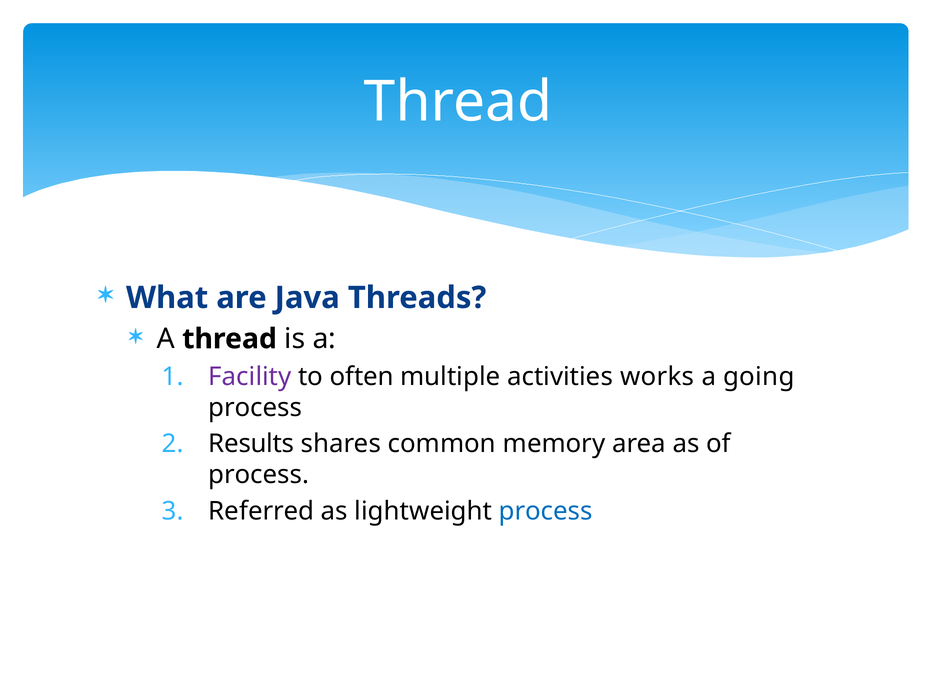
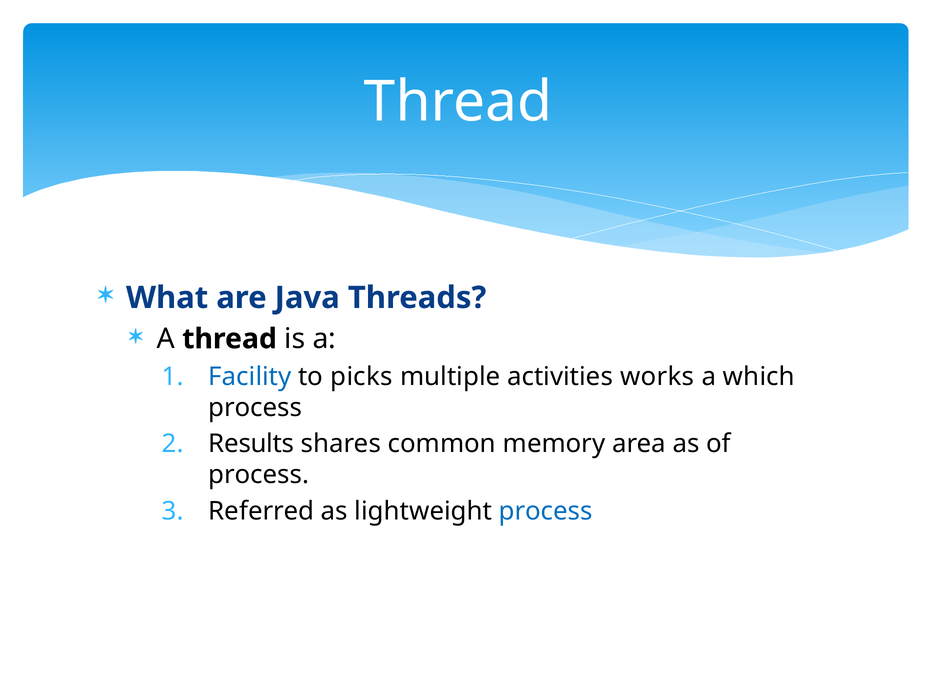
Facility colour: purple -> blue
often: often -> picks
going: going -> which
